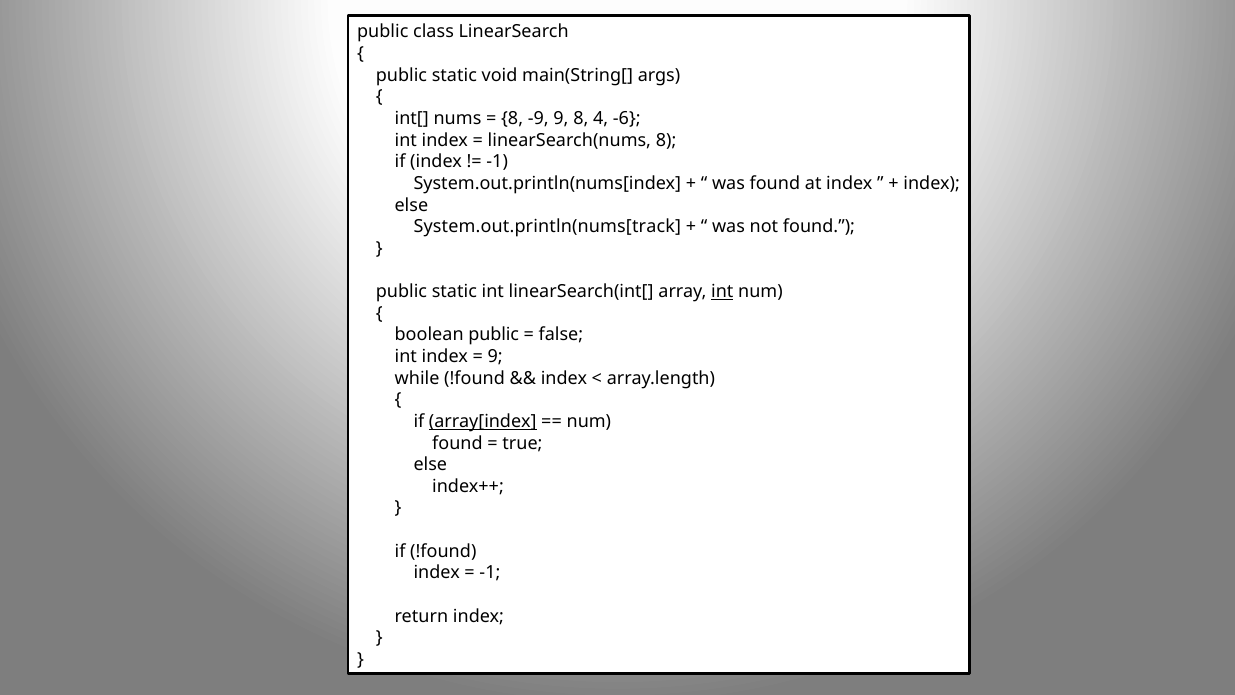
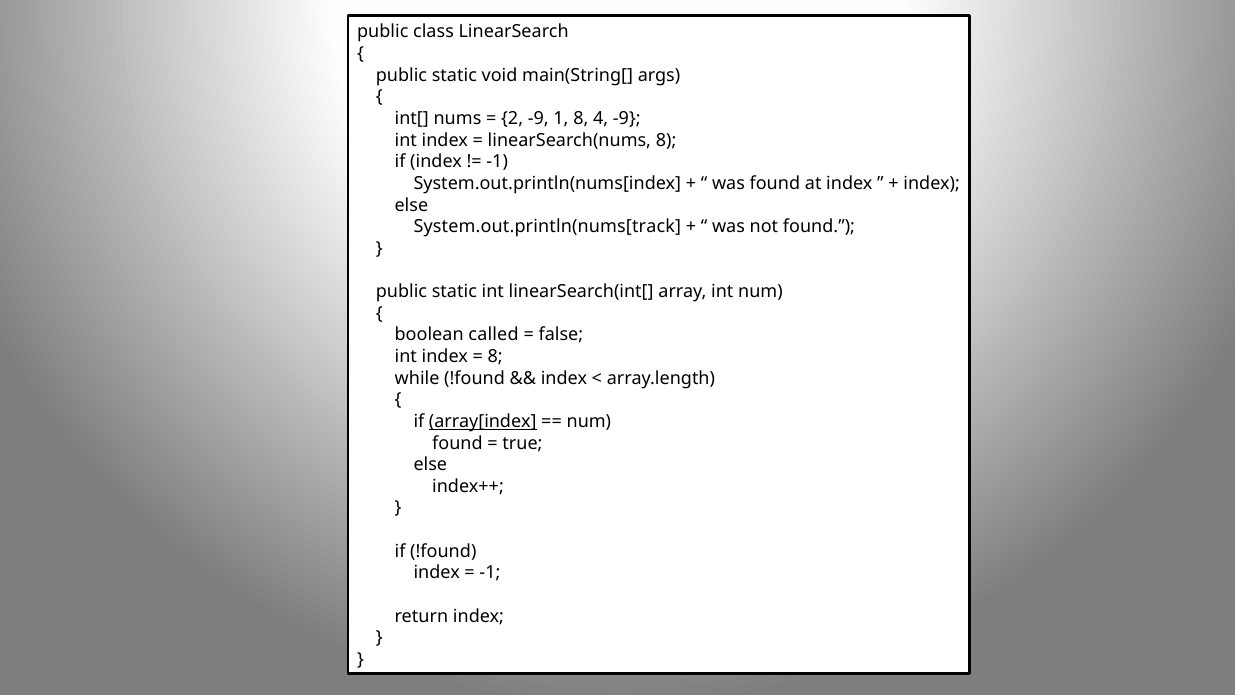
8 at (512, 119): 8 -> 2
-9 9: 9 -> 1
4 -6: -6 -> -9
int at (722, 292) underline: present -> none
boolean public: public -> called
9 at (495, 356): 9 -> 8
